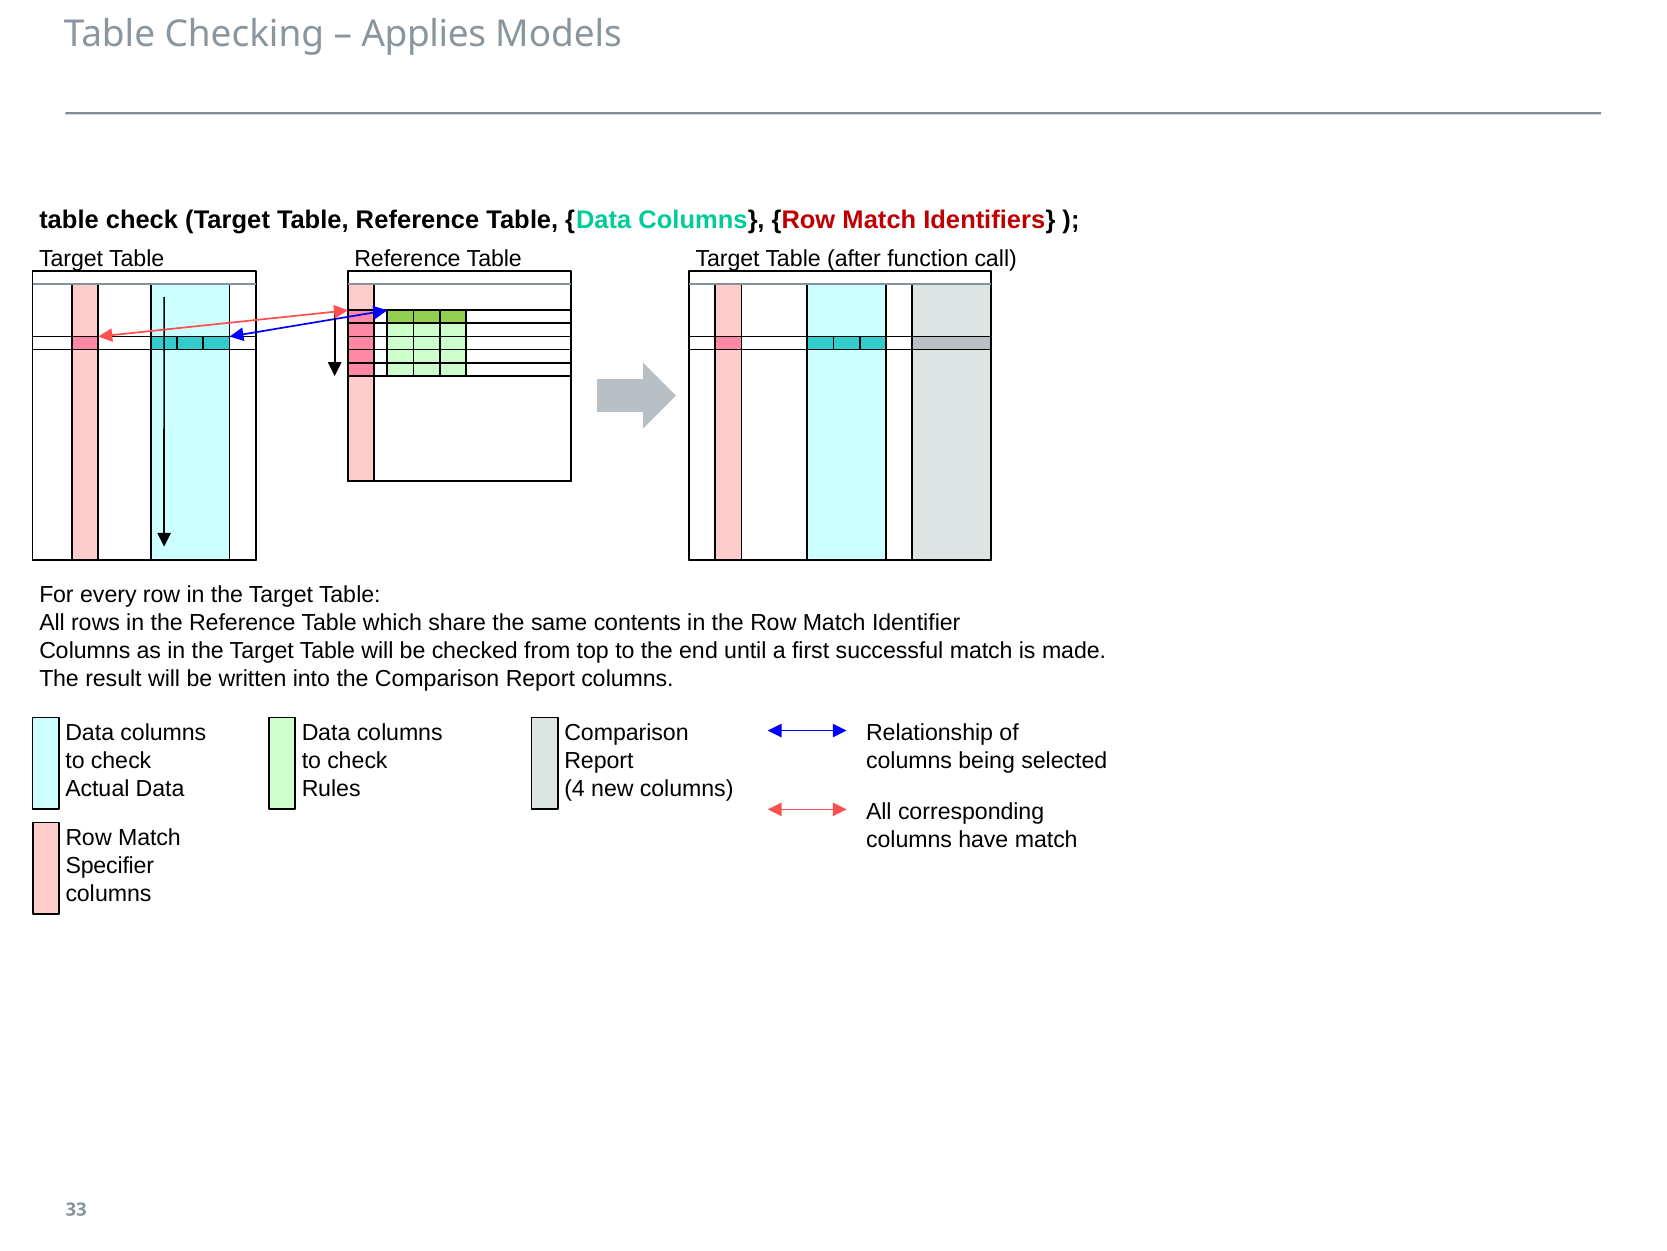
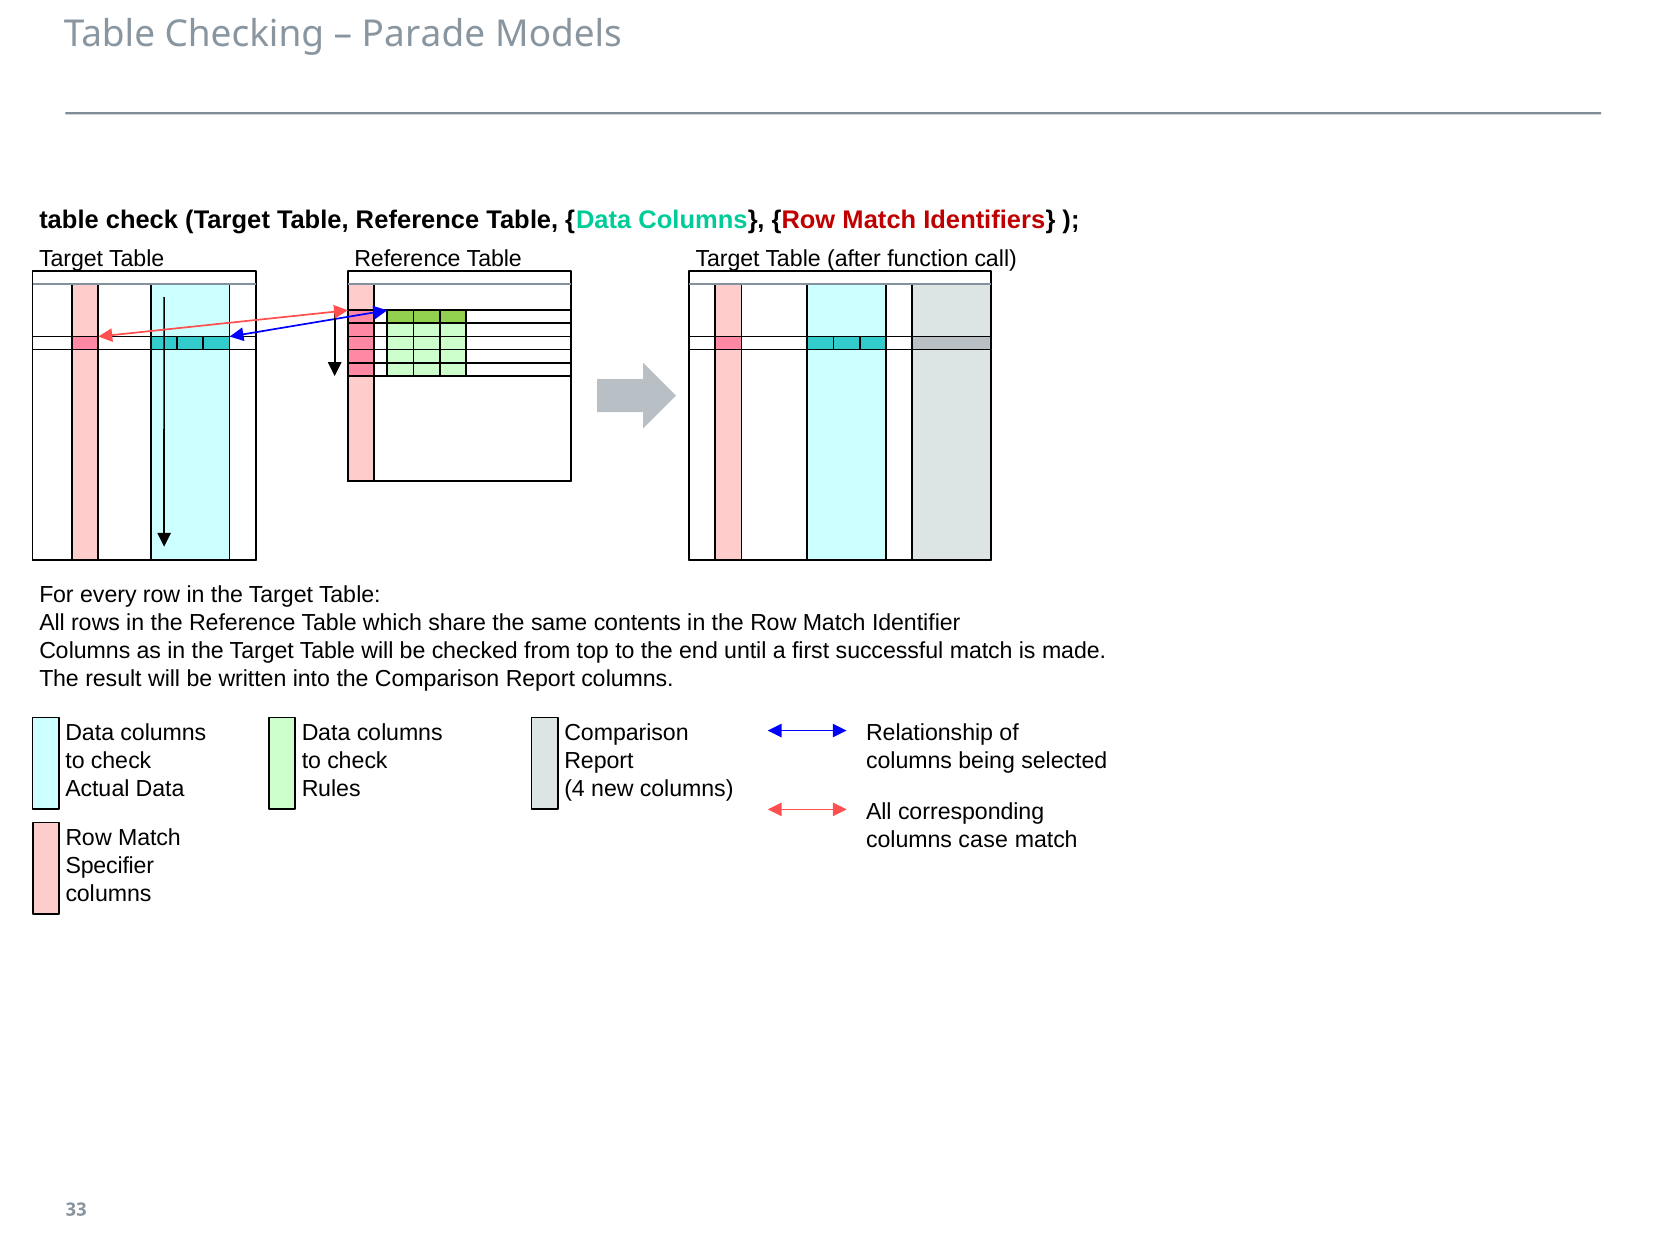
Applies: Applies -> Parade
have: have -> case
